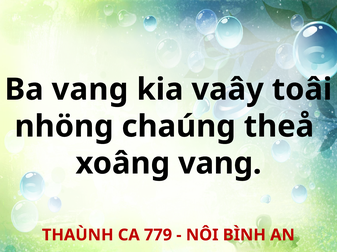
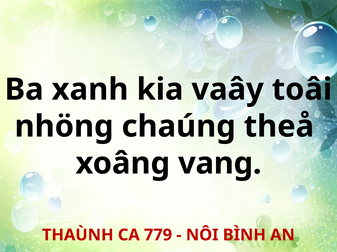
Ba vang: vang -> xanh
